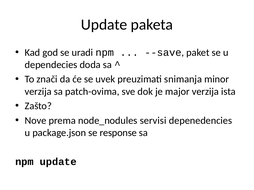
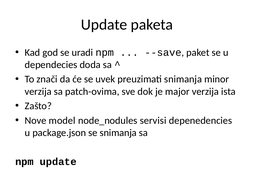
prema: prema -> model
se response: response -> snimanja
